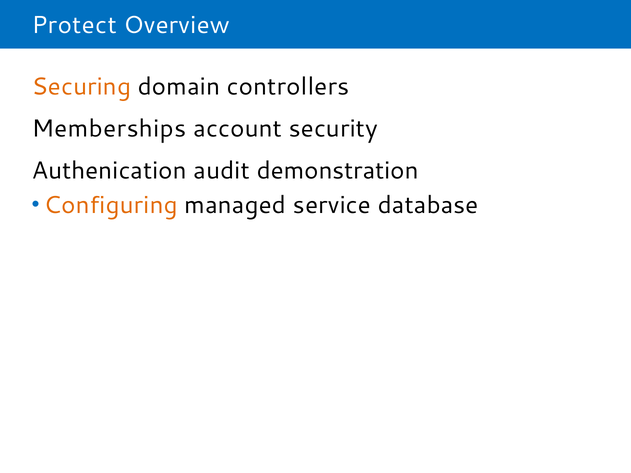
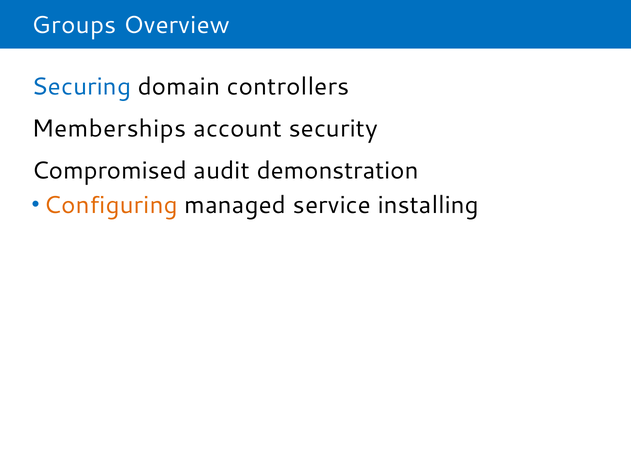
Protect: Protect -> Groups
Securing colour: orange -> blue
Authenication: Authenication -> Compromised
database: database -> installing
